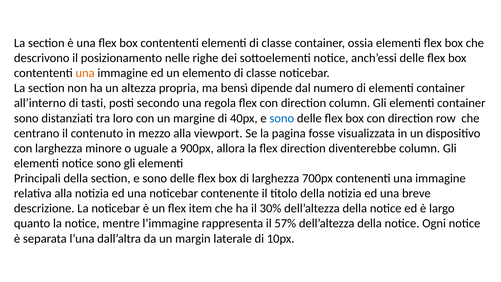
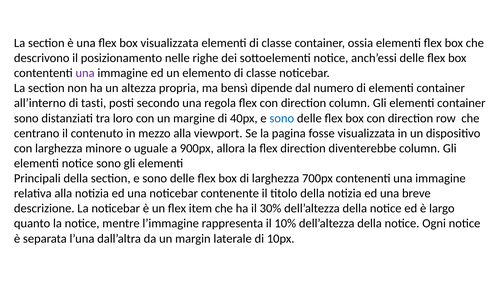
una flex box contententi: contententi -> visualizzata
una at (85, 73) colour: orange -> purple
57%: 57% -> 10%
